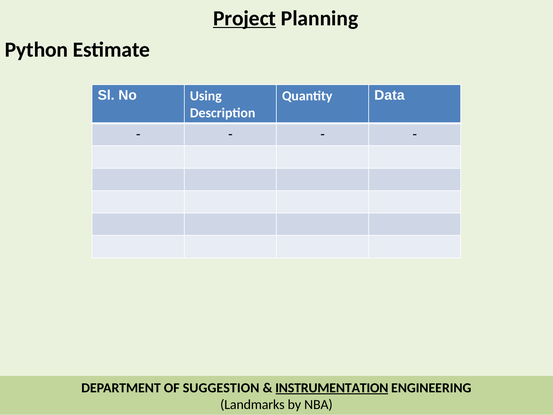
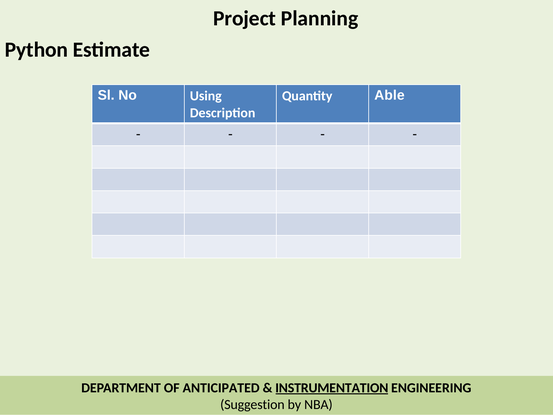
Project underline: present -> none
Data: Data -> Able
SUGGESTION: SUGGESTION -> ANTICIPATED
Landmarks: Landmarks -> Suggestion
